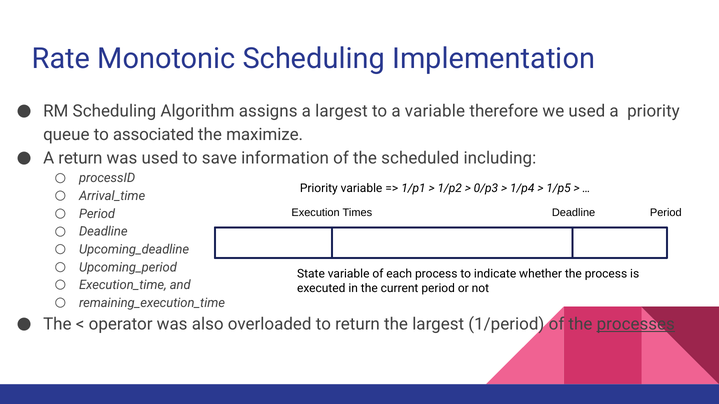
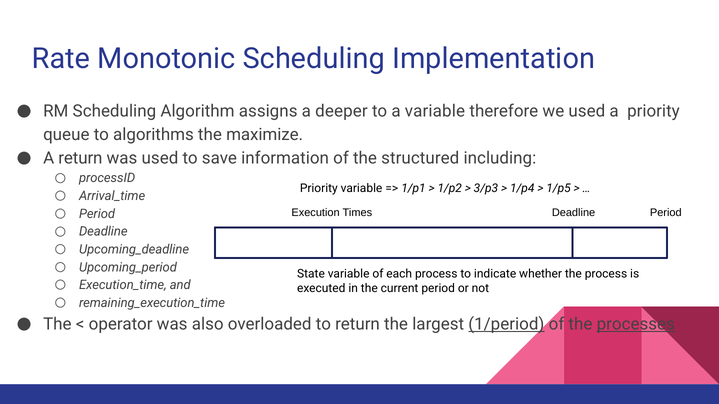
a largest: largest -> deeper
associated: associated -> algorithms
scheduled: scheduled -> structured
0/p3: 0/p3 -> 3/p3
1/period underline: none -> present
